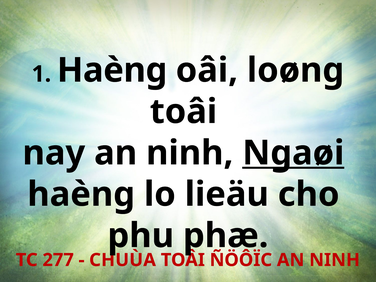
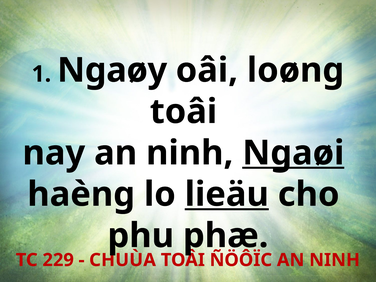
1 Haèng: Haèng -> Ngaøy
lieäu underline: none -> present
277: 277 -> 229
